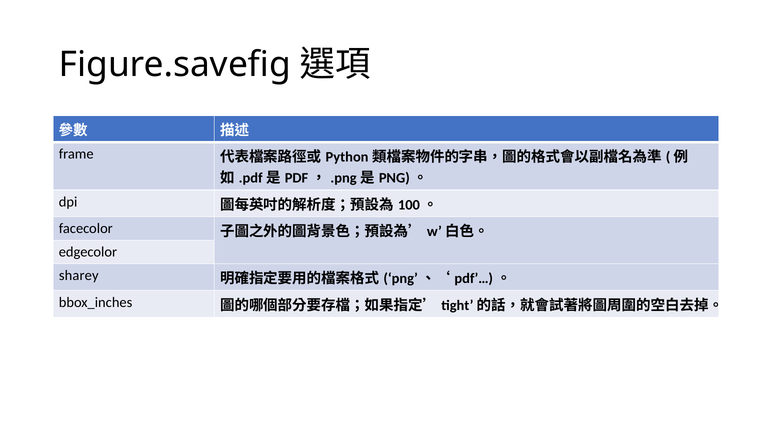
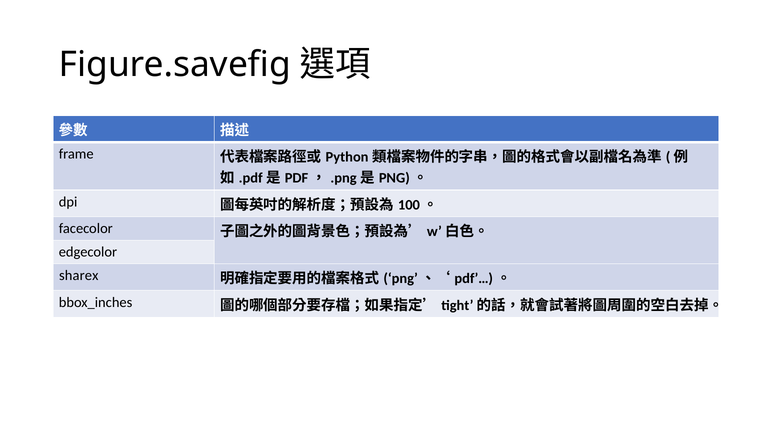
sharey: sharey -> sharex
